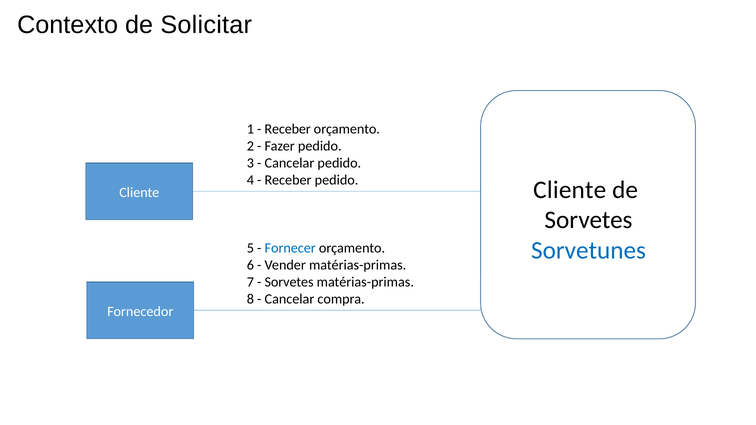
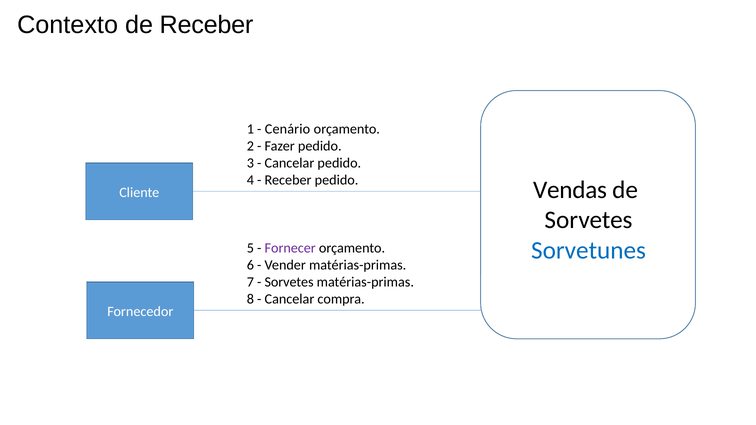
de Solicitar: Solicitar -> Receber
Receber at (288, 129): Receber -> Cenário
pedido Cliente: Cliente -> Vendas
Fornecer colour: blue -> purple
